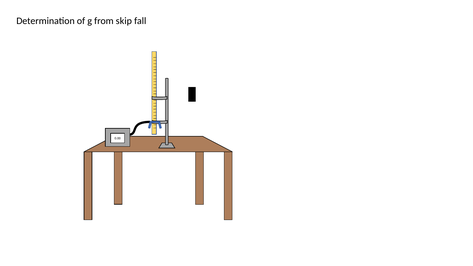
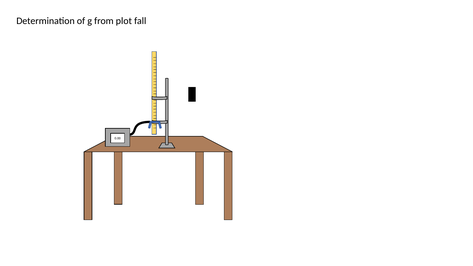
skip: skip -> plot
